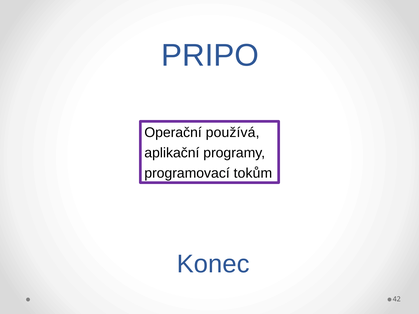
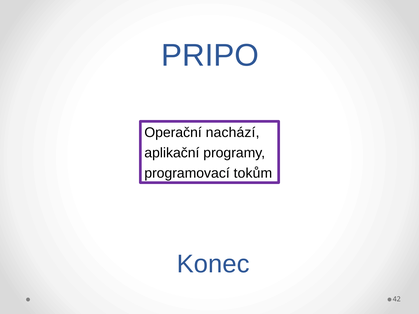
používá: používá -> nachází
